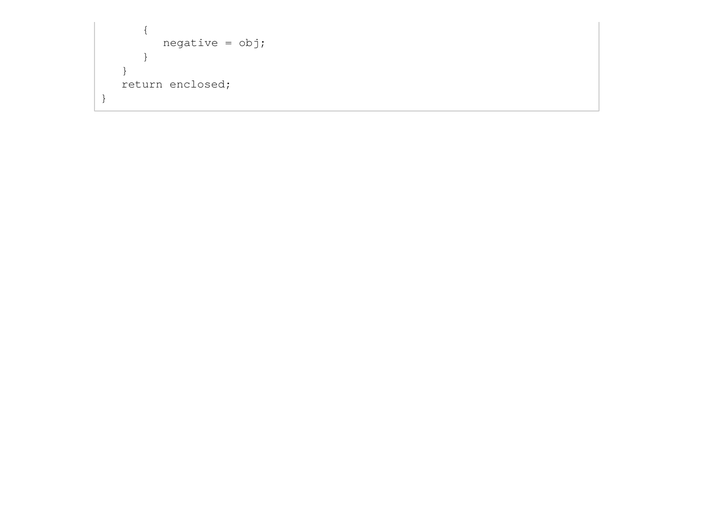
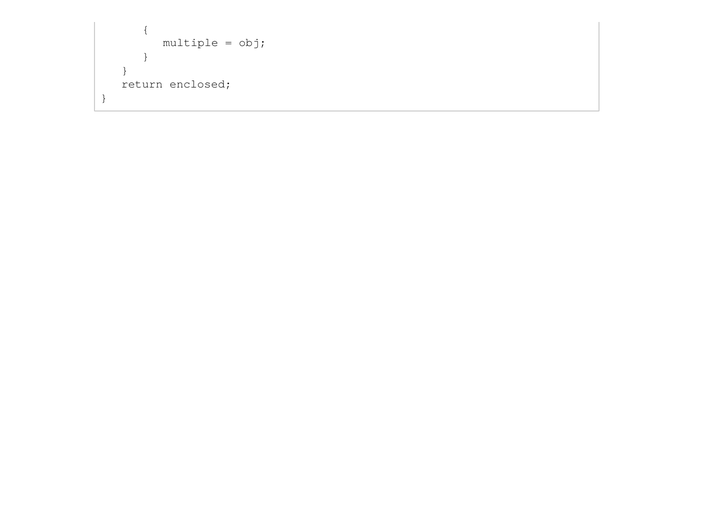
negative: negative -> multiple
